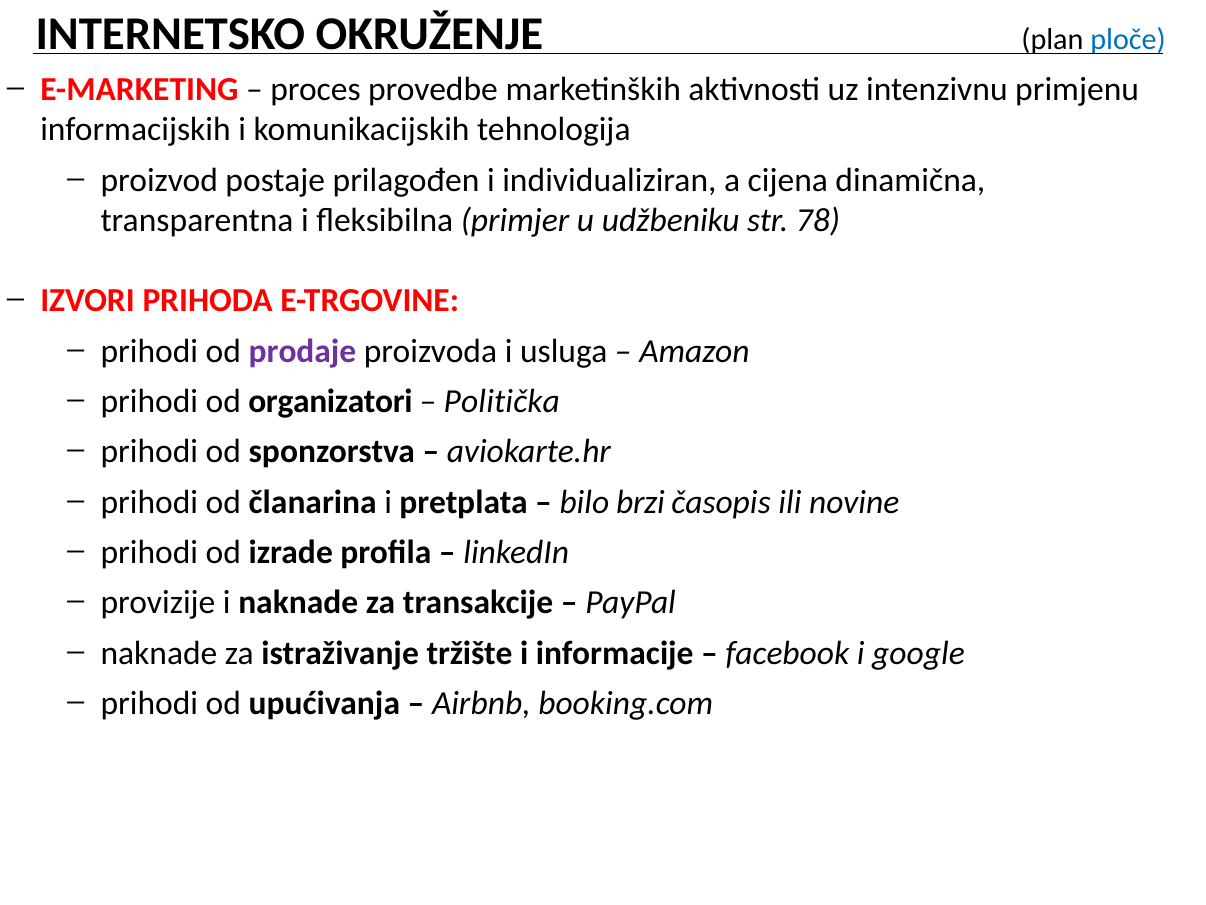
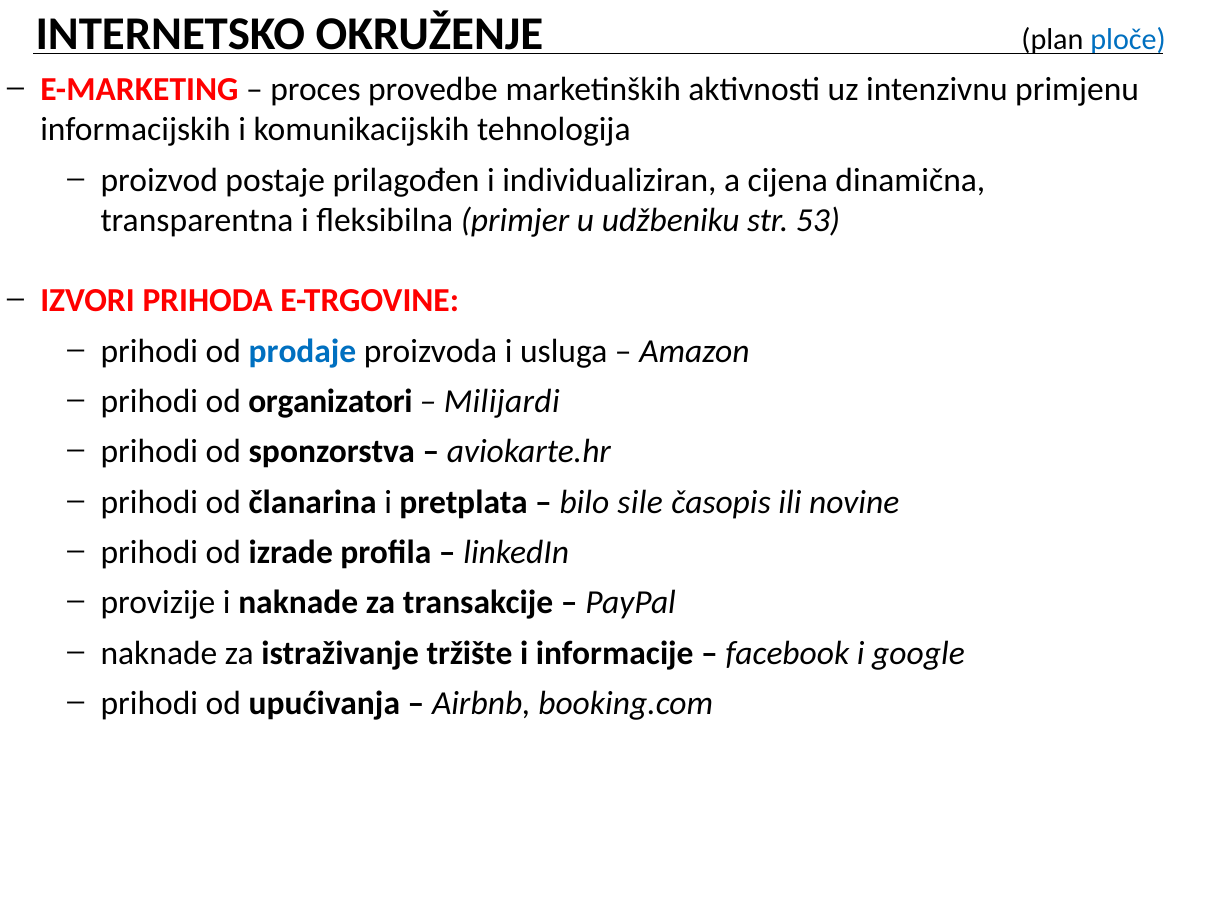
78: 78 -> 53
prodaje colour: purple -> blue
Politička: Politička -> Milijardi
brzi: brzi -> sile
